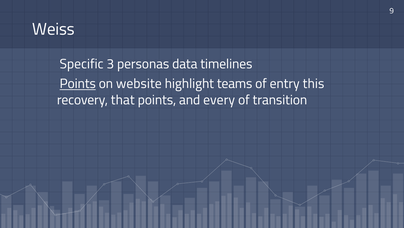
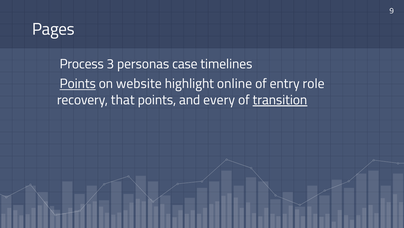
Weiss: Weiss -> Pages
Specific: Specific -> Process
data: data -> case
teams: teams -> online
this: this -> role
transition underline: none -> present
